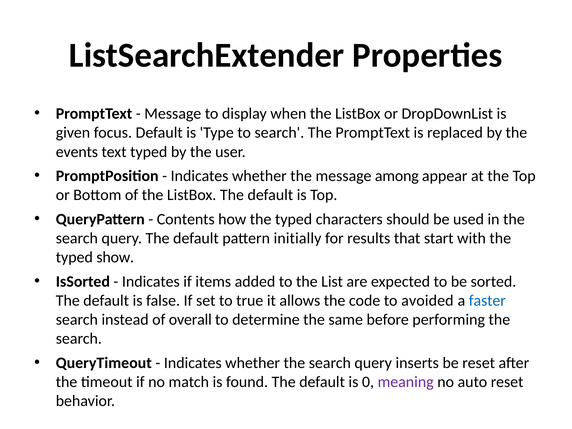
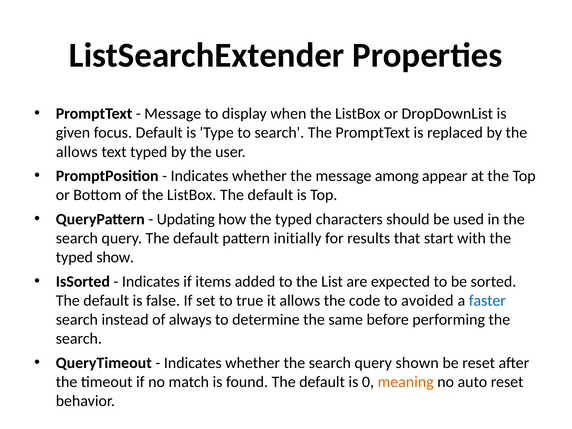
events at (77, 152): events -> allows
Contents: Contents -> Updating
overall: overall -> always
inserts: inserts -> shown
meaning colour: purple -> orange
